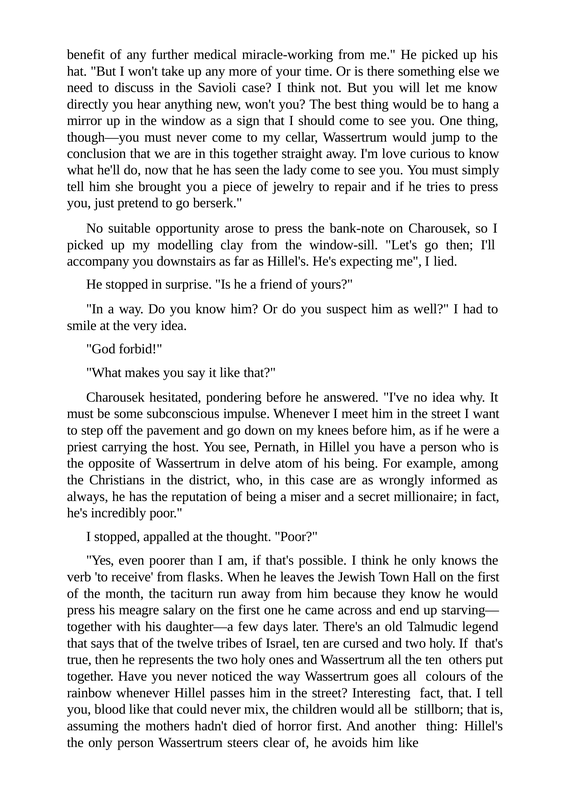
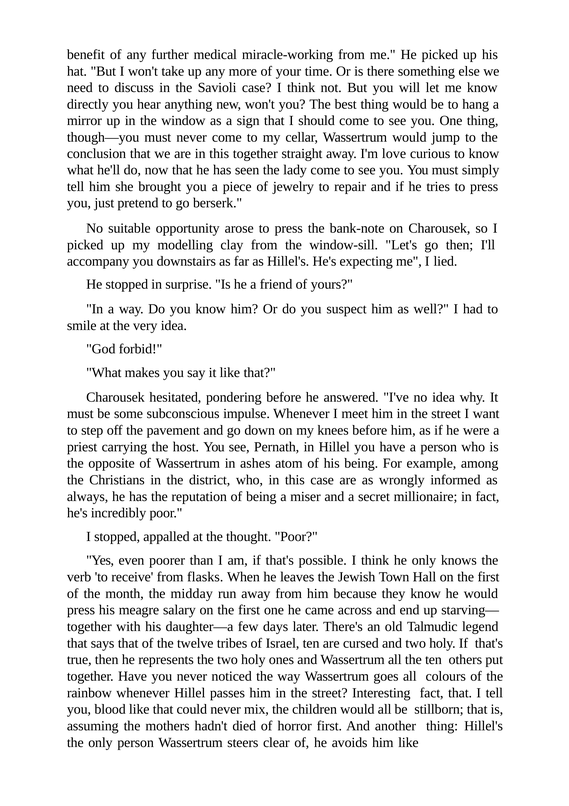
delve: delve -> ashes
taciturn: taciturn -> midday
